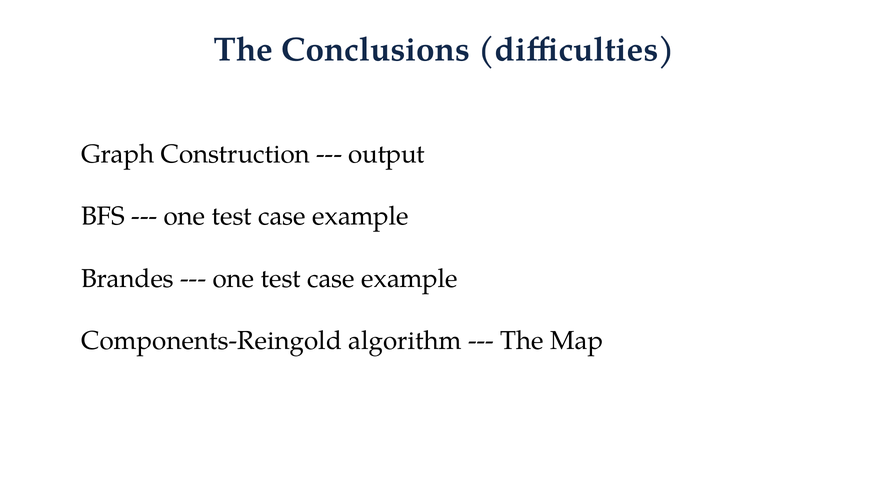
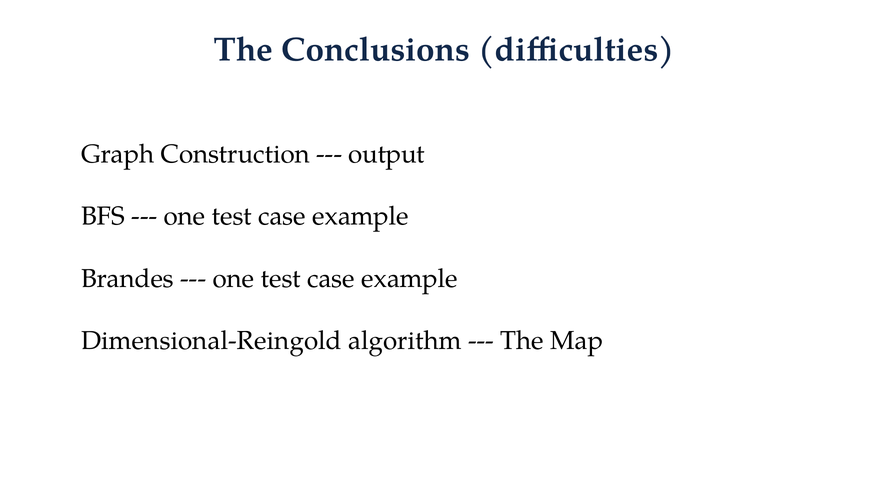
Components-Reingold: Components-Reingold -> Dimensional-Reingold
